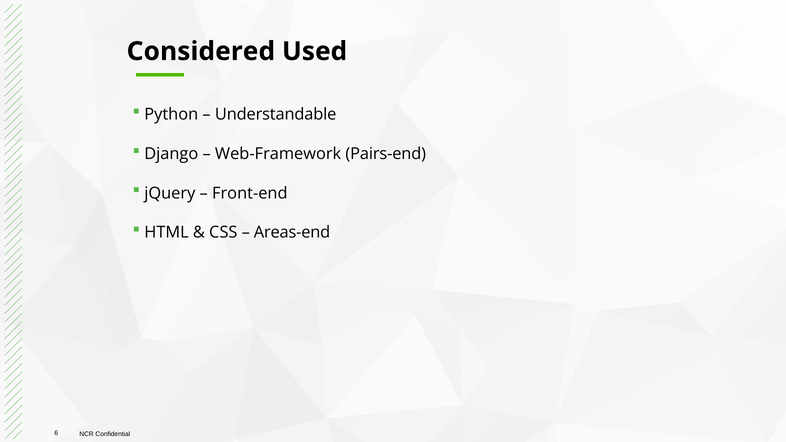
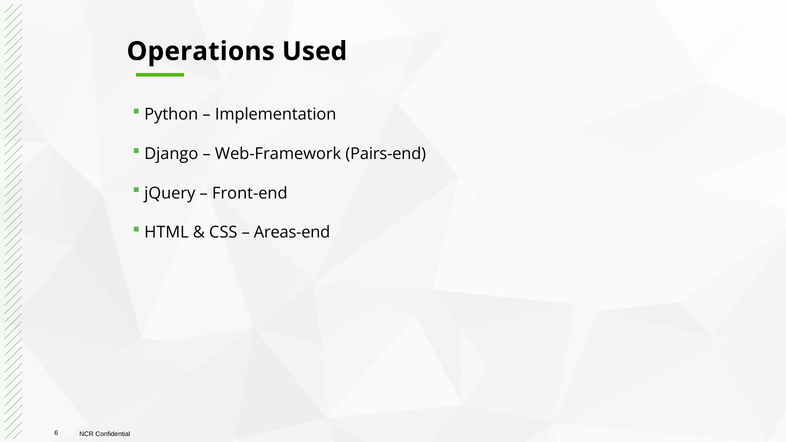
Considered: Considered -> Operations
Understandable: Understandable -> Implementation
